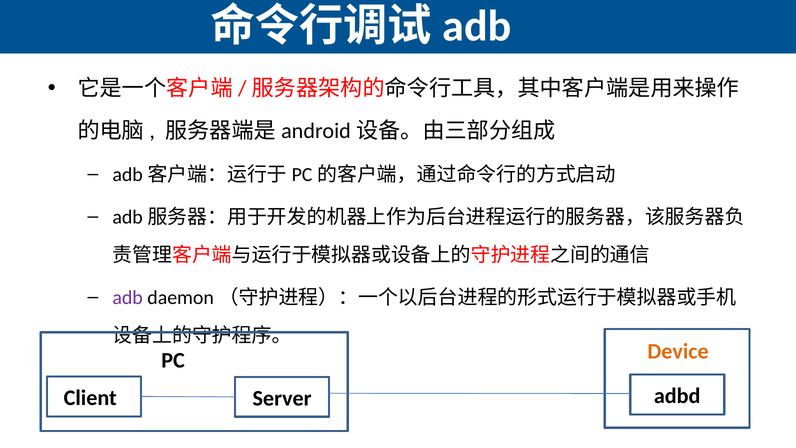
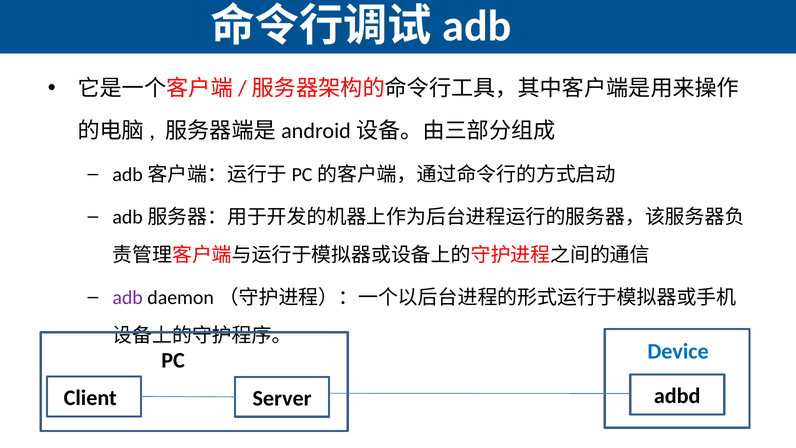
Device colour: orange -> blue
